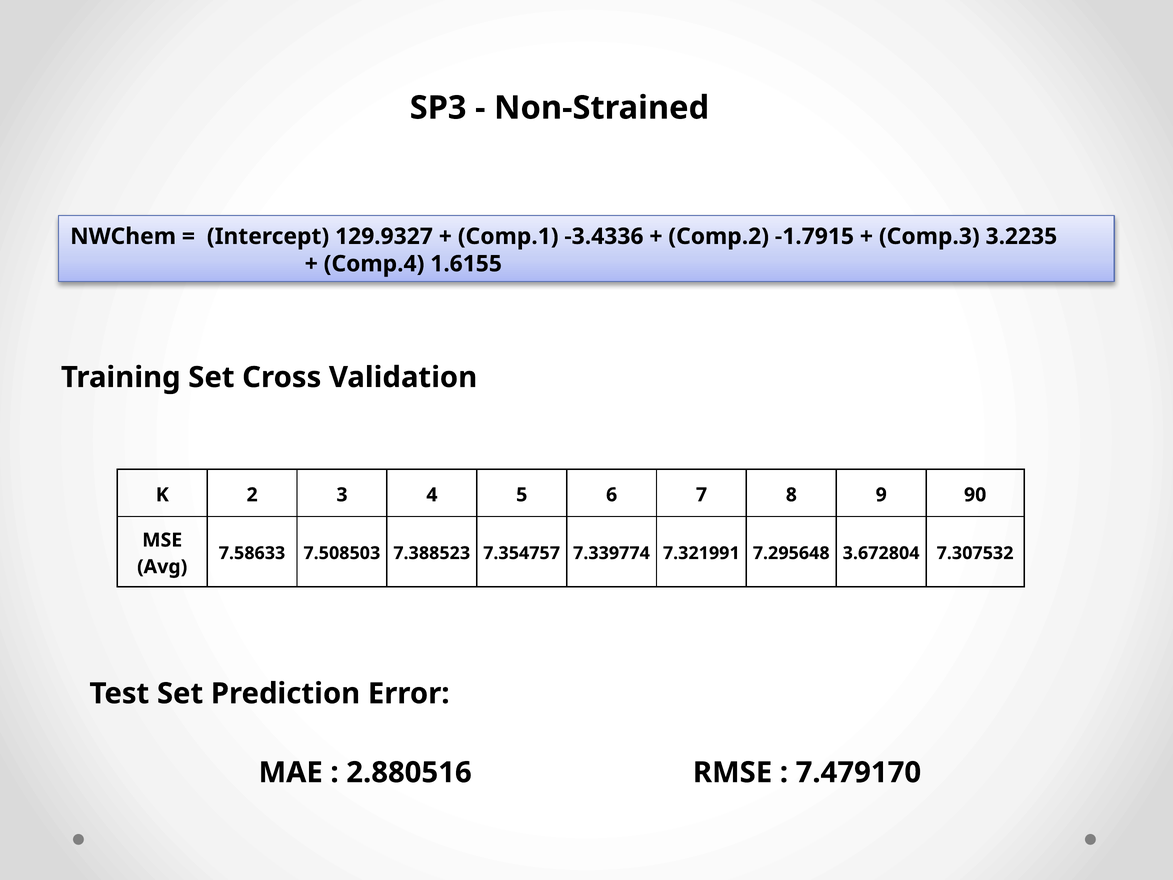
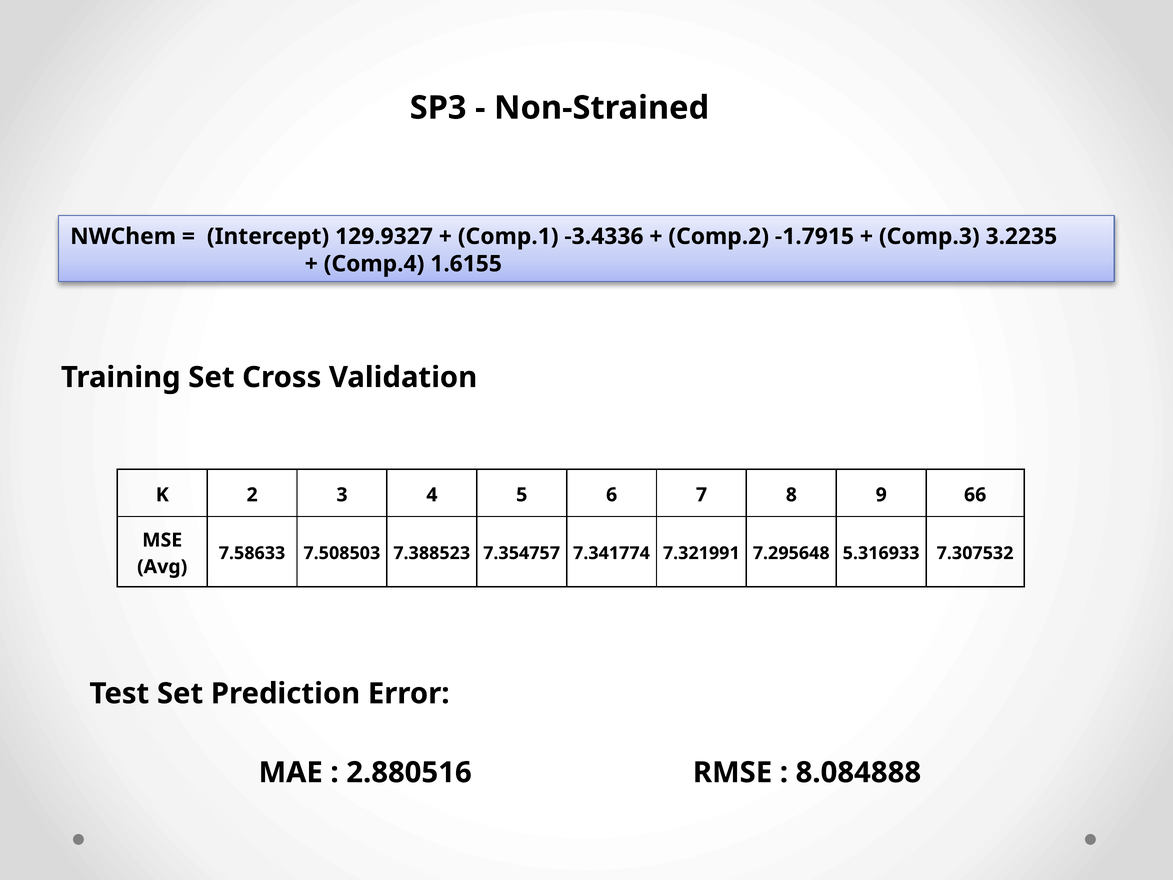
90: 90 -> 66
7.339774: 7.339774 -> 7.341774
3.672804: 3.672804 -> 5.316933
7.479170: 7.479170 -> 8.084888
